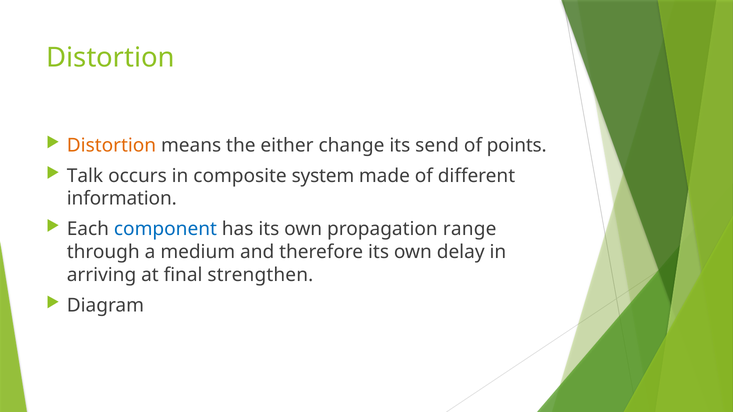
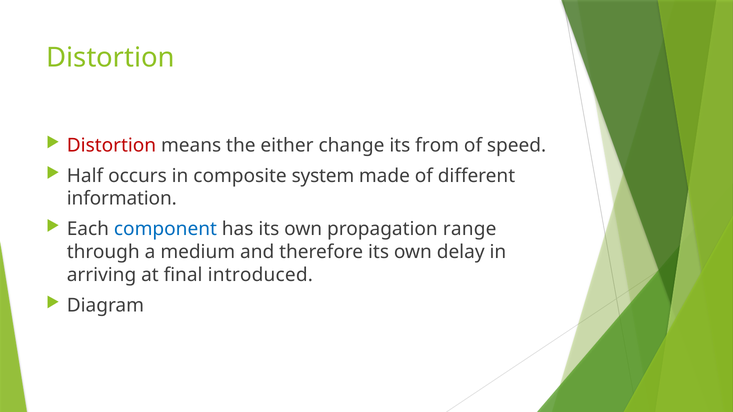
Distortion at (111, 145) colour: orange -> red
send: send -> from
points: points -> speed
Talk: Talk -> Half
strengthen: strengthen -> introduced
